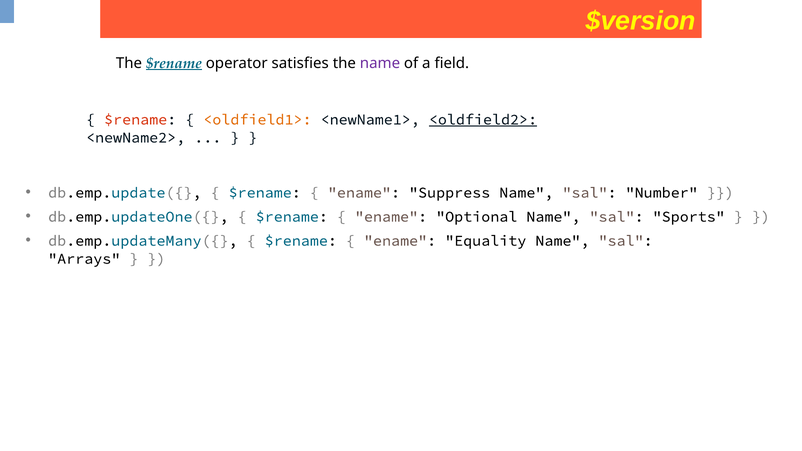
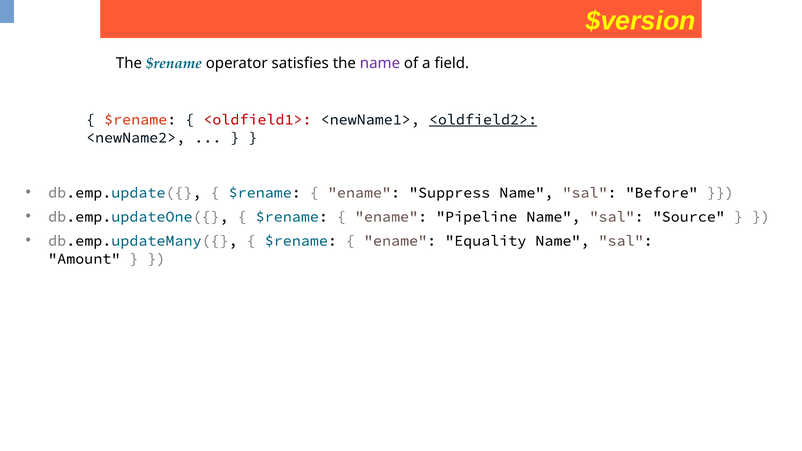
$rename at (174, 63) underline: present -> none
<oldfield1> colour: orange -> red
Number: Number -> Before
Optional: Optional -> Pipeline
Sports: Sports -> Source
Arrays: Arrays -> Amount
